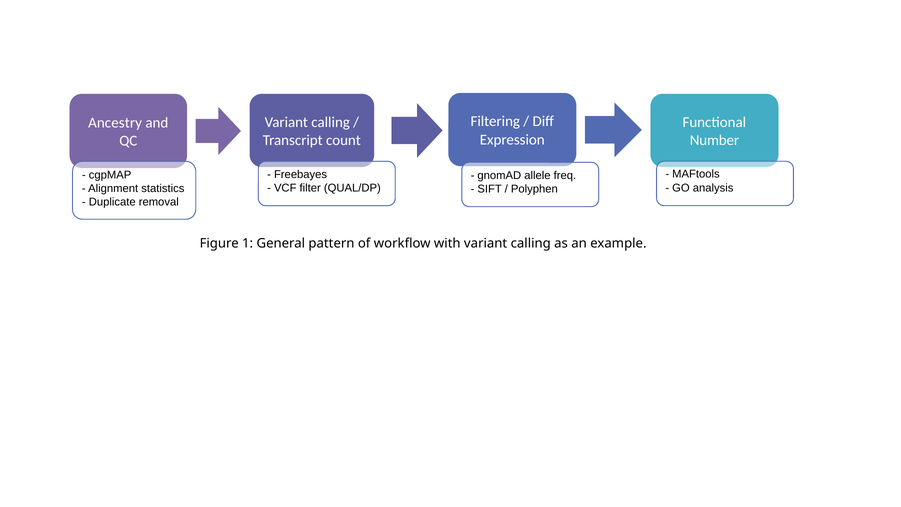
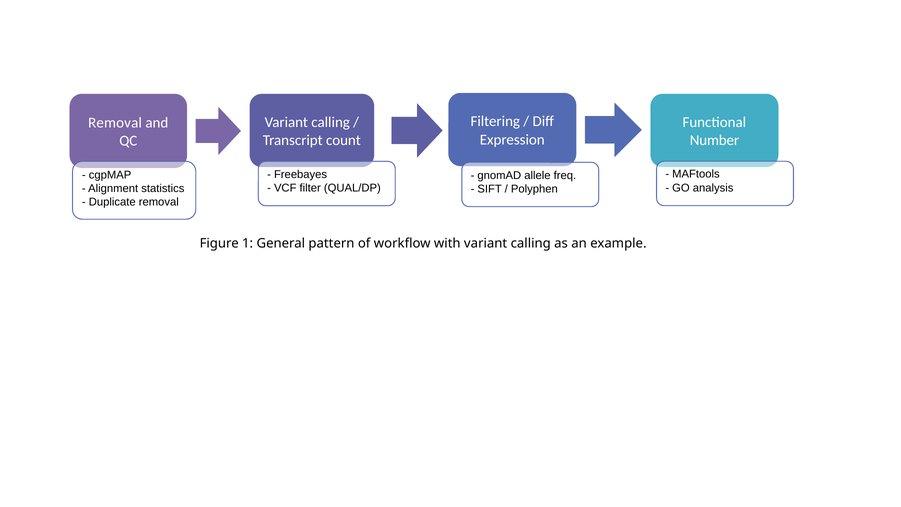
Ancestry at (115, 123): Ancestry -> Removal
